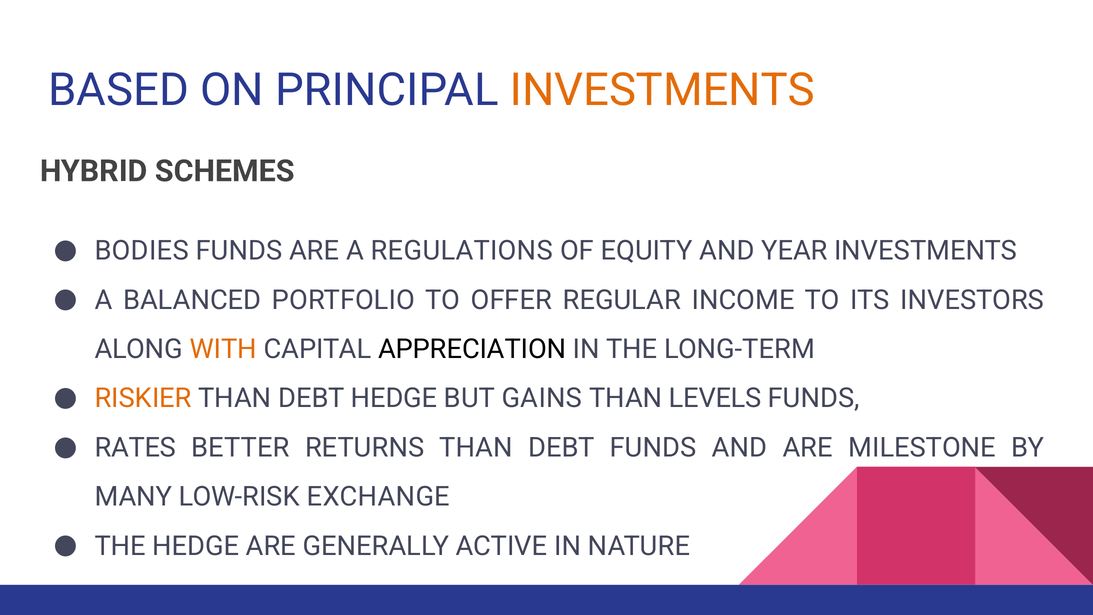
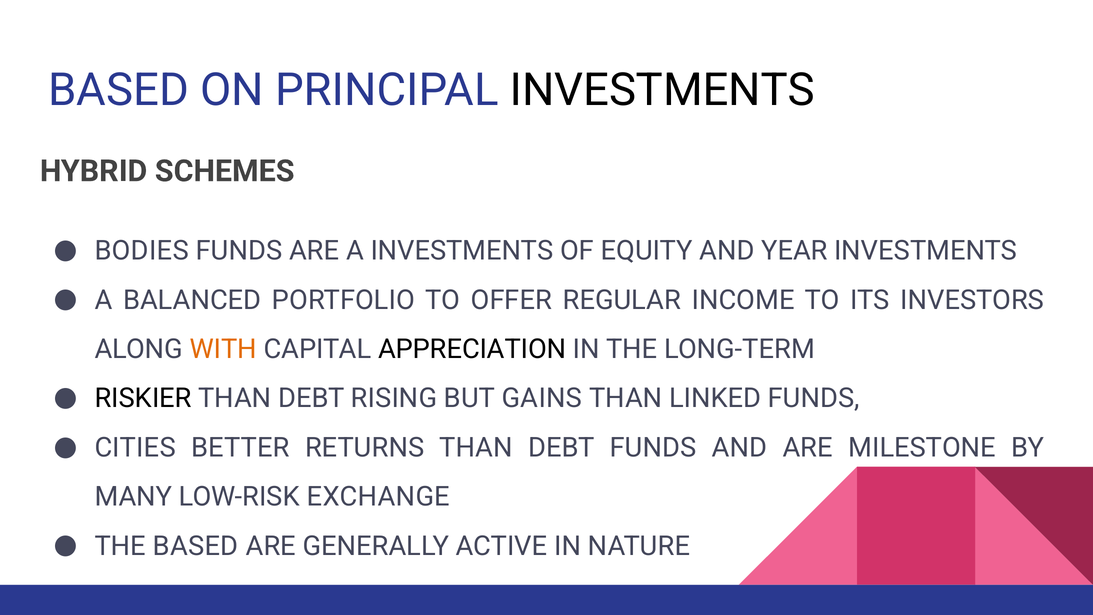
INVESTMENTS at (662, 90) colour: orange -> black
A REGULATIONS: REGULATIONS -> INVESTMENTS
RISKIER colour: orange -> black
DEBT HEDGE: HEDGE -> RISING
LEVELS: LEVELS -> LINKED
RATES: RATES -> CITIES
THE HEDGE: HEDGE -> BASED
